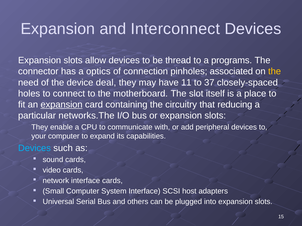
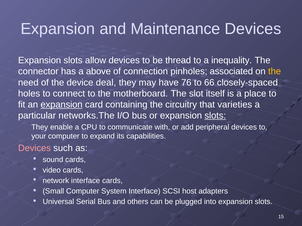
Interconnect: Interconnect -> Maintenance
programs: programs -> inequality
optics: optics -> above
11: 11 -> 76
37: 37 -> 66
reducing: reducing -> varieties
slots at (215, 116) underline: none -> present
Devices at (34, 148) colour: light blue -> pink
